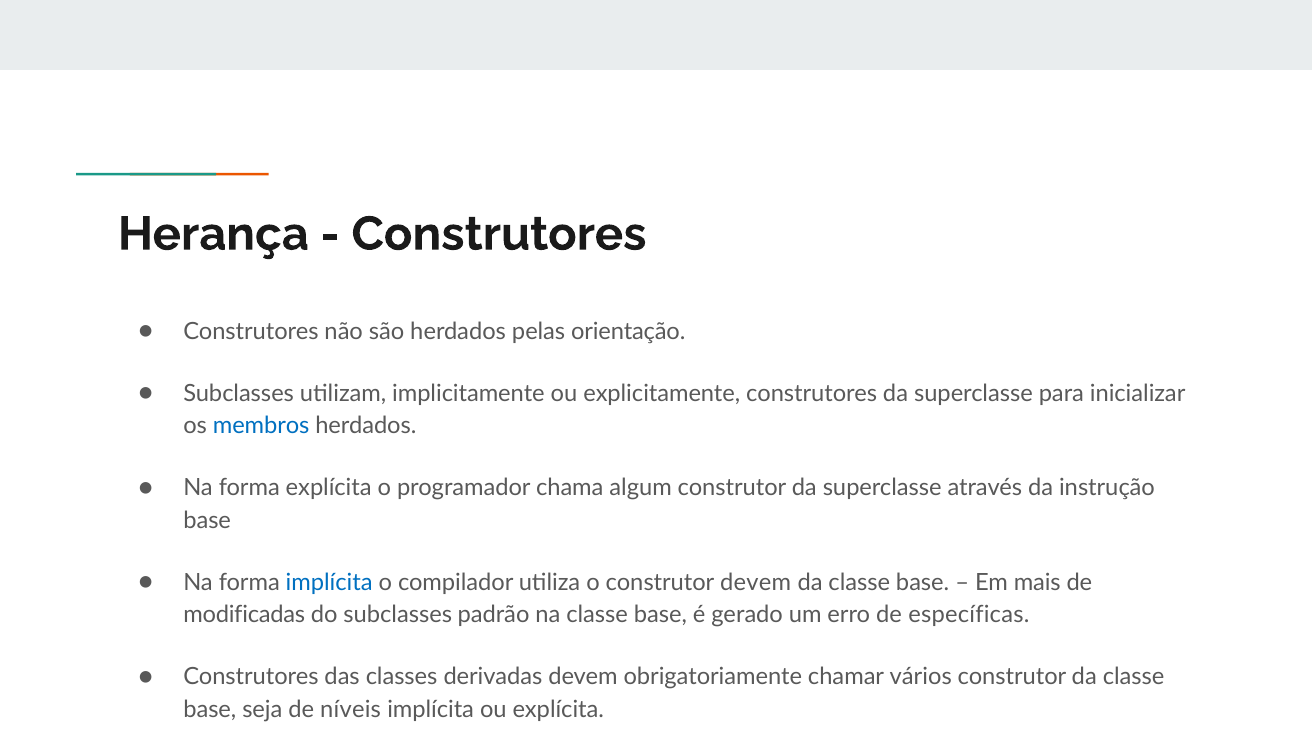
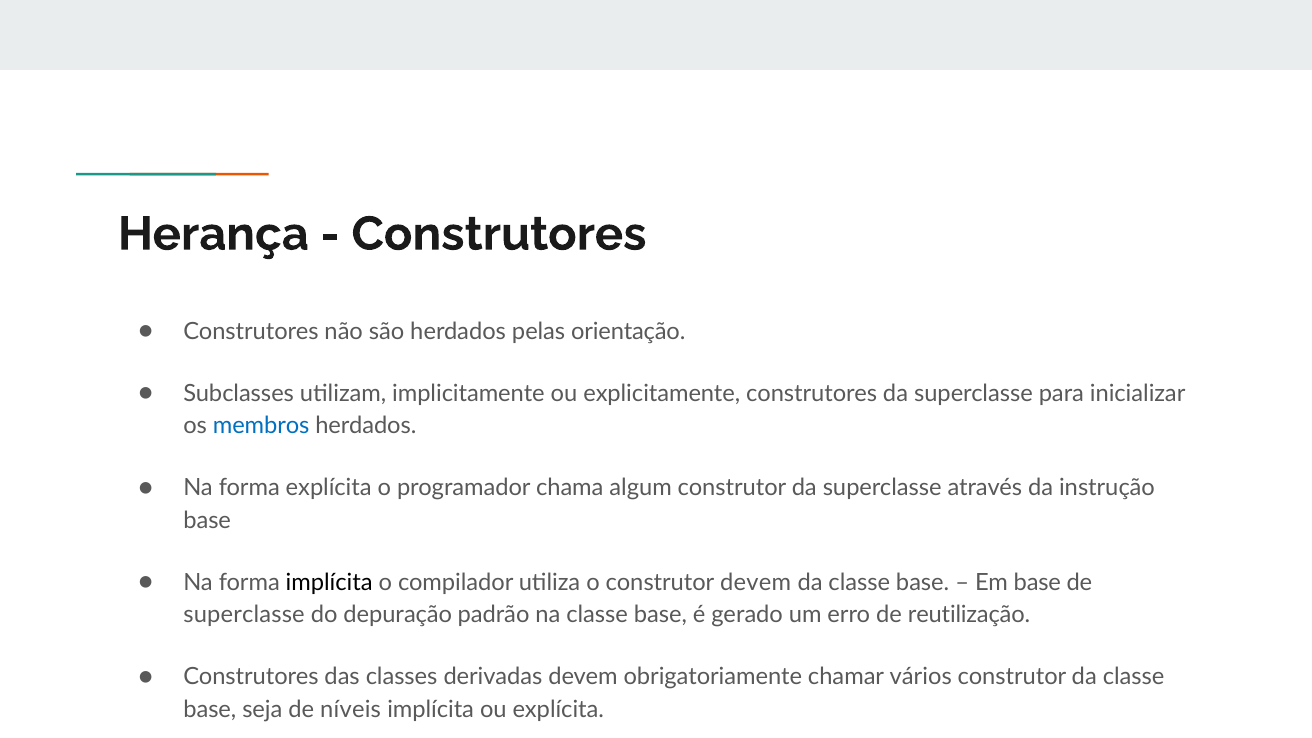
implícita at (329, 582) colour: blue -> black
Em mais: mais -> base
modificadas at (244, 615): modificadas -> superclasse
do subclasses: subclasses -> depuração
específicas: específicas -> reutilização
